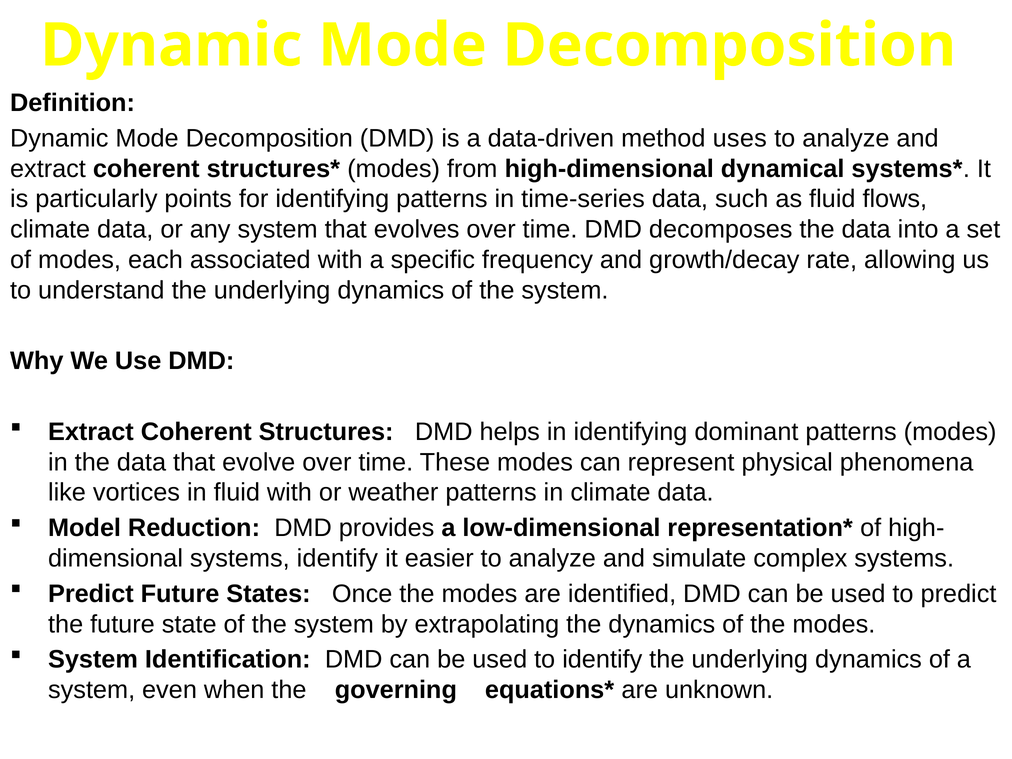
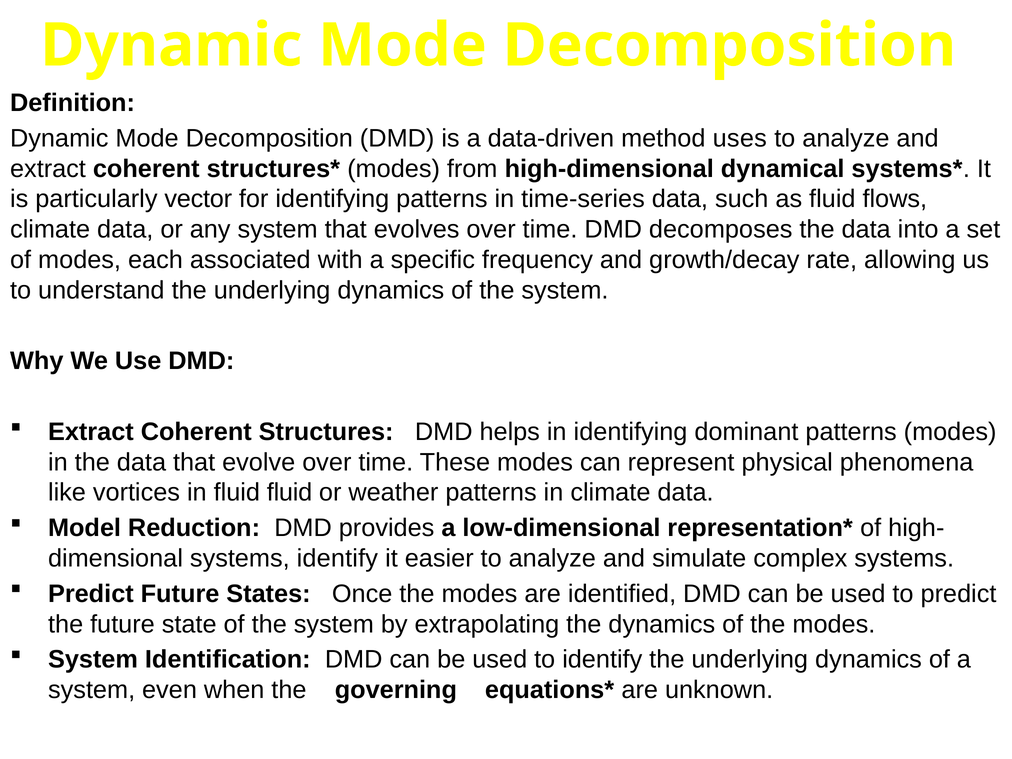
points: points -> vector
fluid with: with -> fluid
